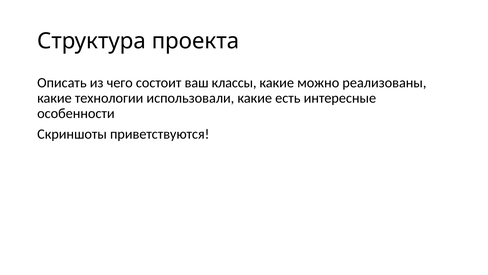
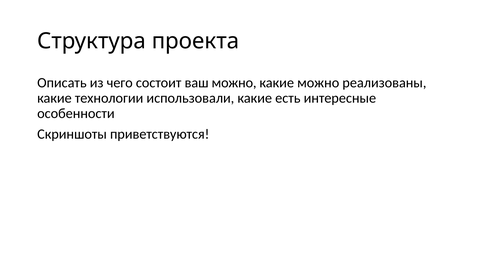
ваш классы: классы -> можно
